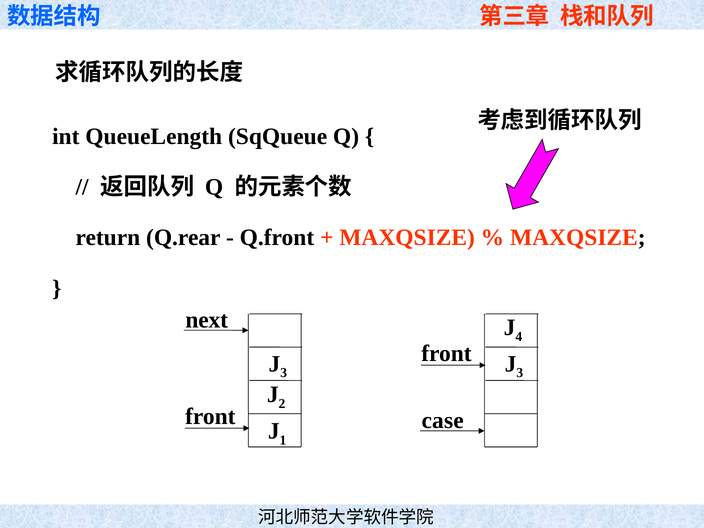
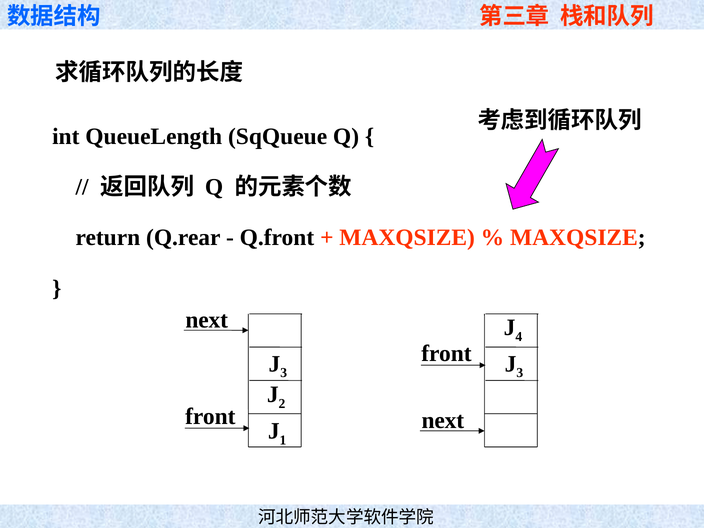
case at (443, 421): case -> next
